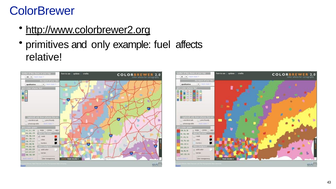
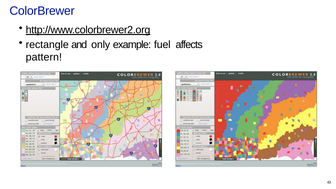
primitives: primitives -> rectangle
relative: relative -> pattern
